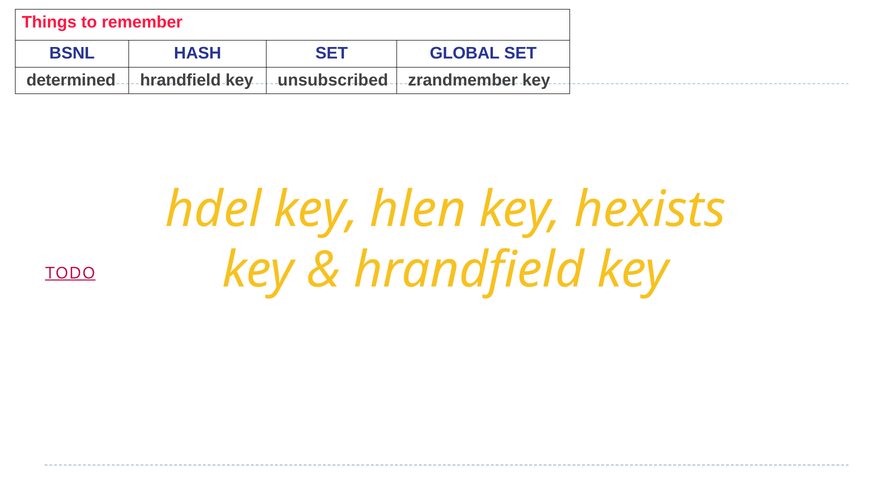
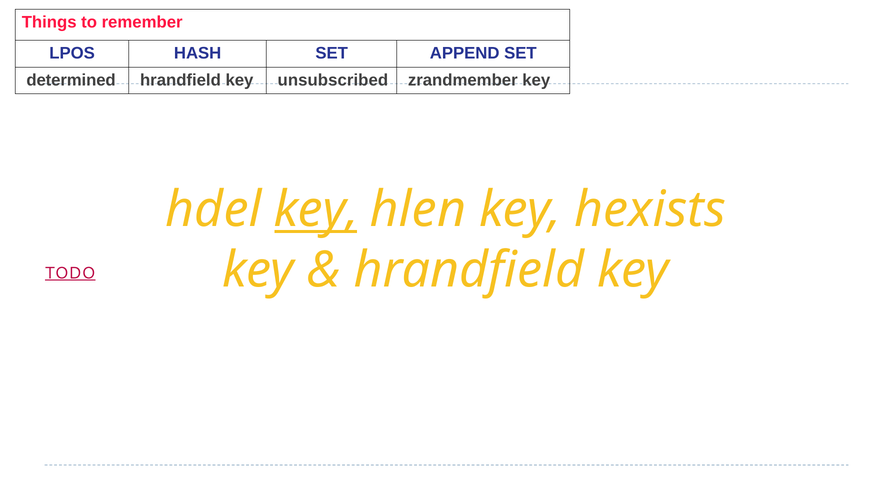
BSNL: BSNL -> LPOS
GLOBAL: GLOBAL -> APPEND
key at (316, 210) underline: none -> present
